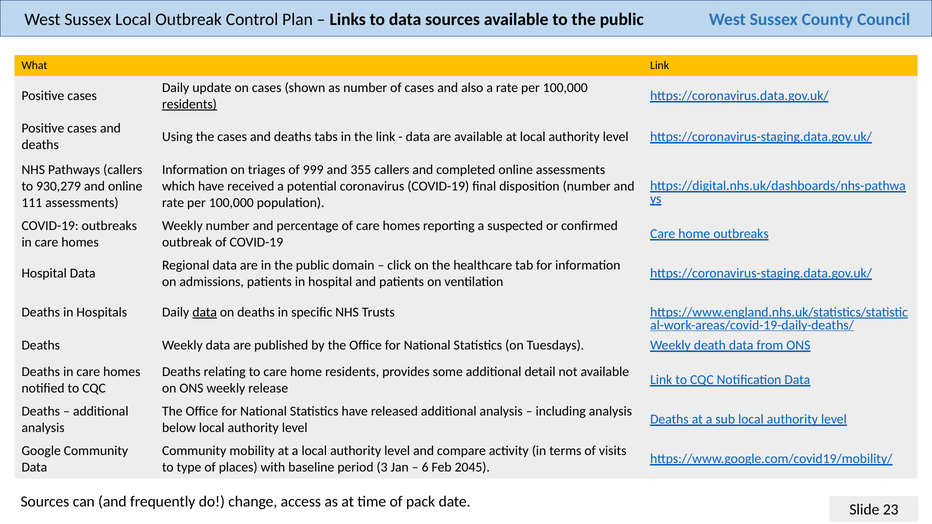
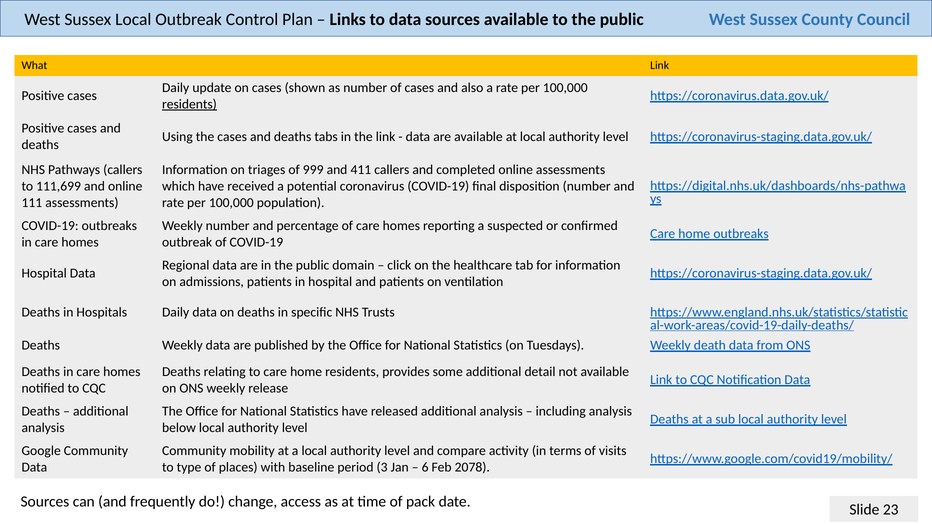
355: 355 -> 411
930,279: 930,279 -> 111,699
data at (205, 312) underline: present -> none
2045: 2045 -> 2078
